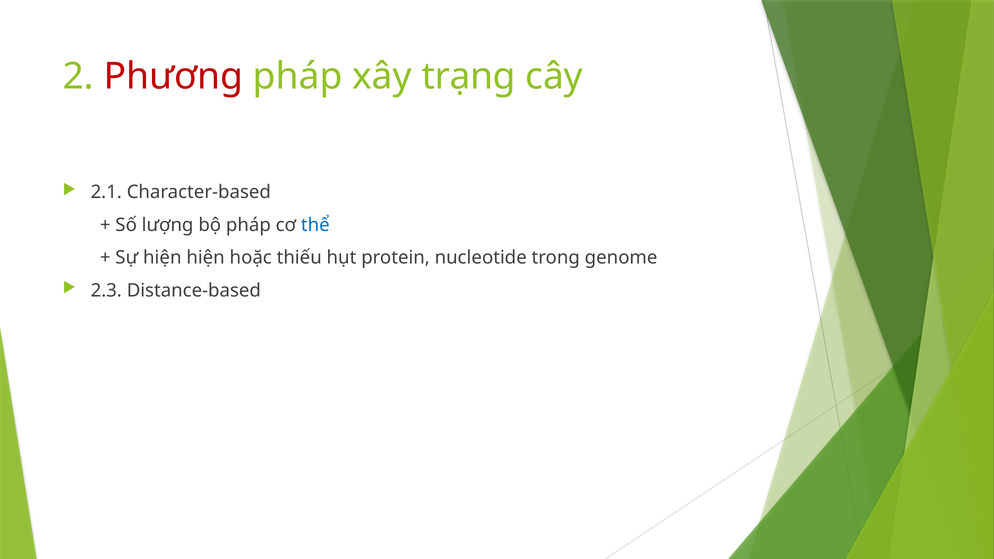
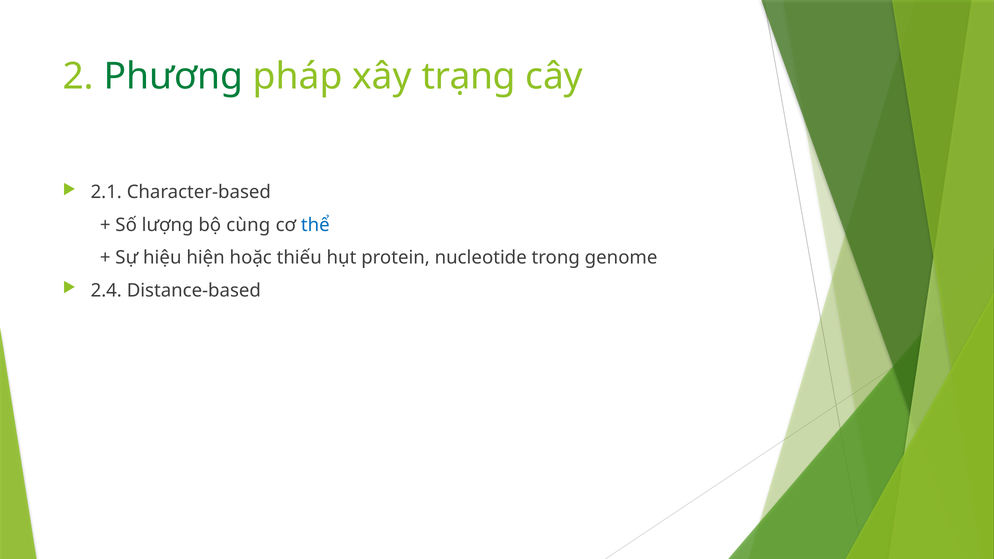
Phương colour: red -> green
bộ pháp: pháp -> cùng
Sự hiện: hiện -> hiệu
2.3: 2.3 -> 2.4
